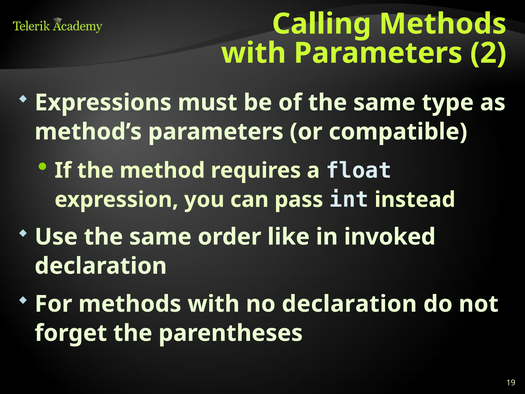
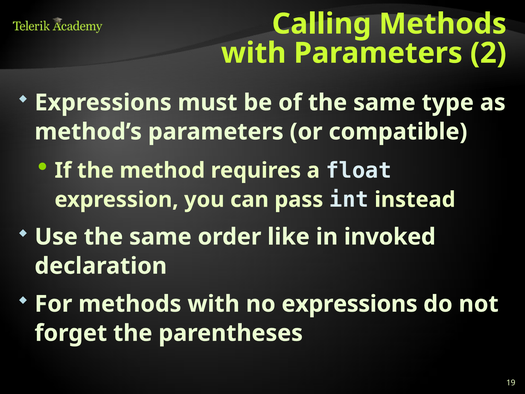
no declaration: declaration -> expressions
